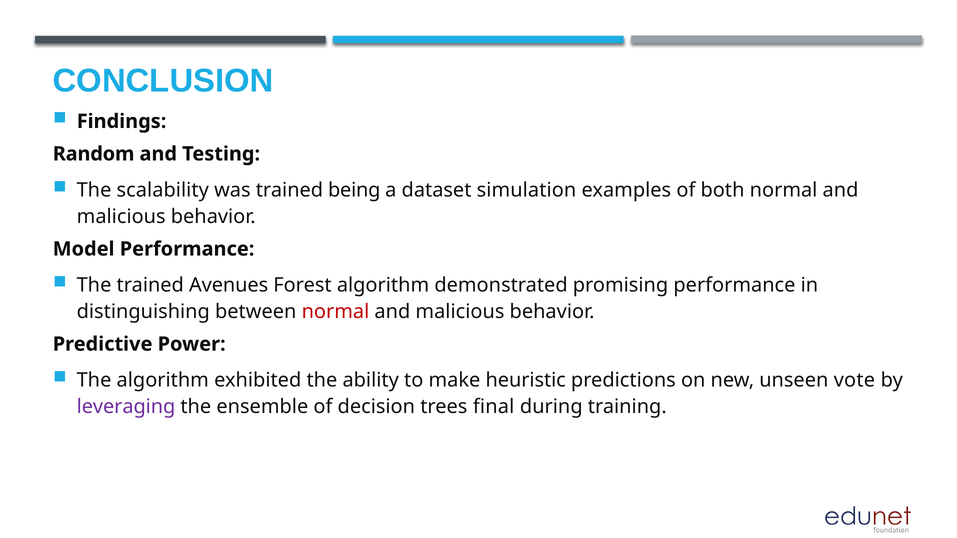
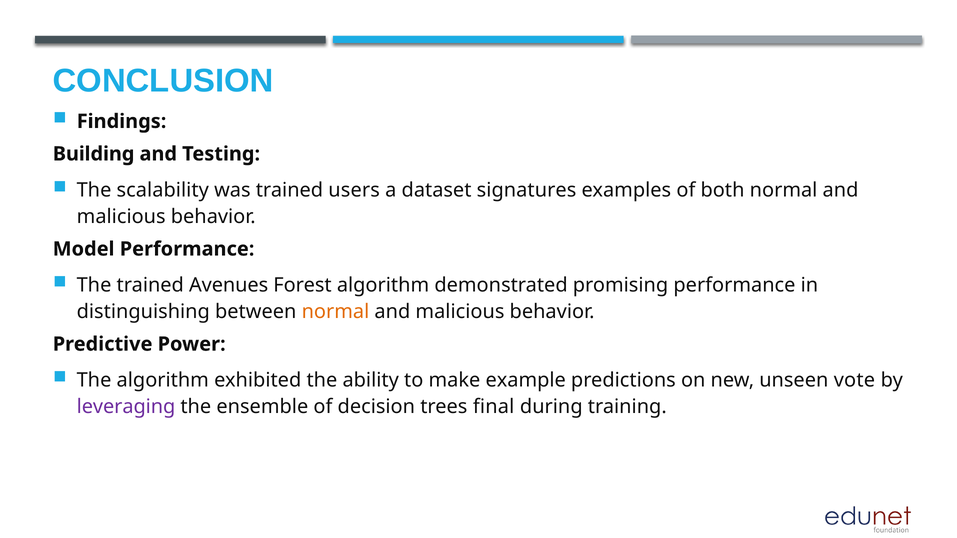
Random: Random -> Building
being: being -> users
simulation: simulation -> signatures
normal at (335, 312) colour: red -> orange
heuristic: heuristic -> example
